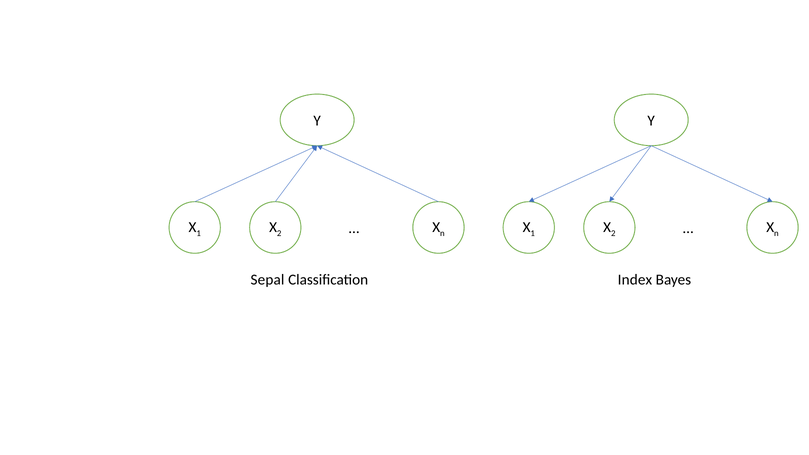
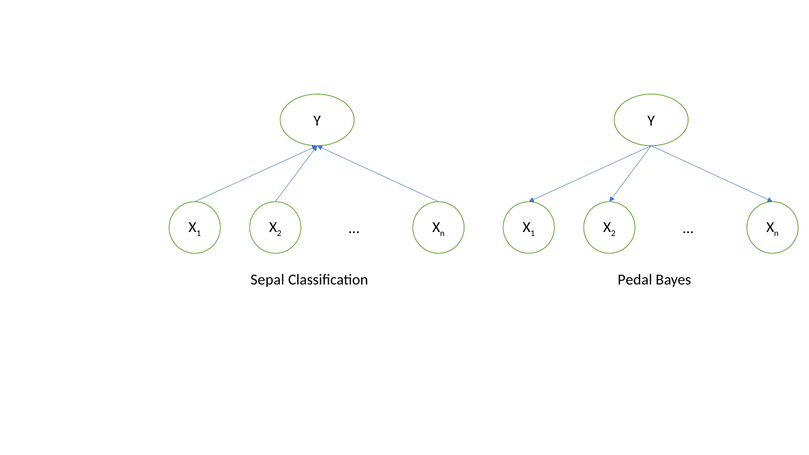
Index: Index -> Pedal
